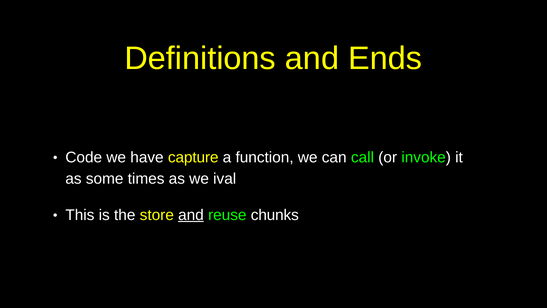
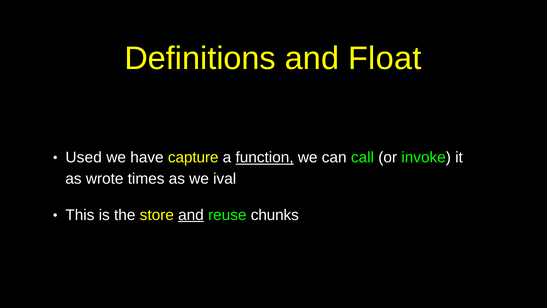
Ends: Ends -> Float
Code: Code -> Used
function underline: none -> present
some: some -> wrote
